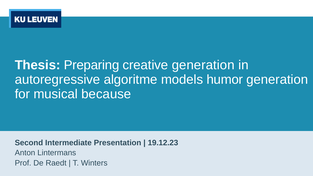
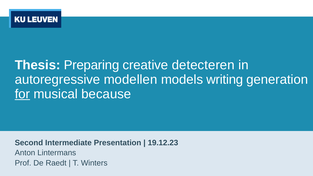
creative generation: generation -> detecteren
algoritme: algoritme -> modellen
humor: humor -> writing
for underline: none -> present
